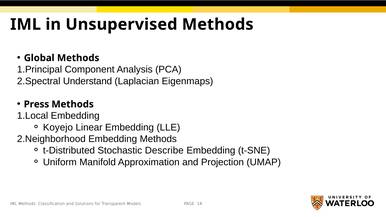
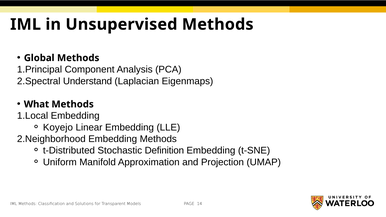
Press: Press -> What
Describe: Describe -> Definition
